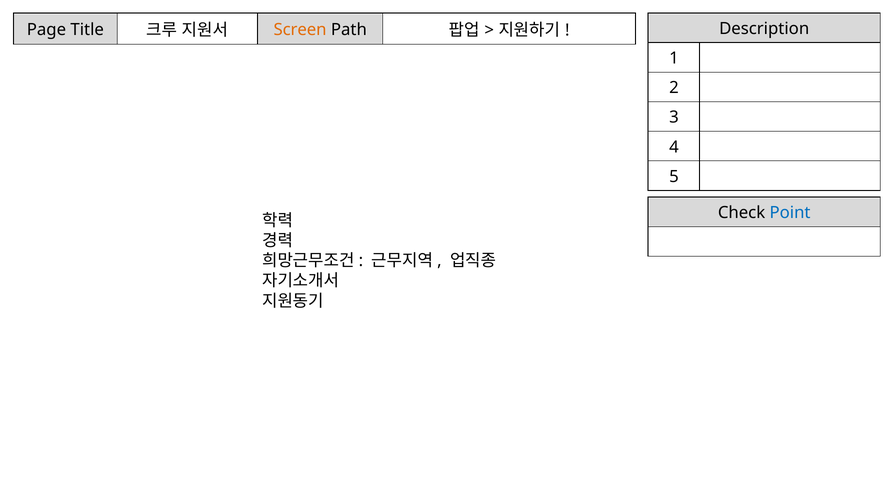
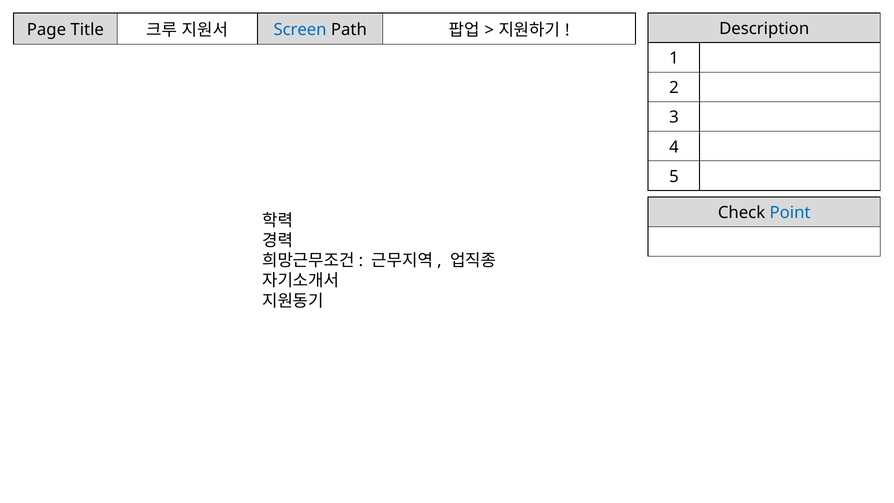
Screen colour: orange -> blue
